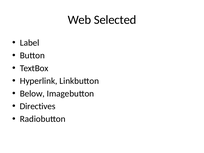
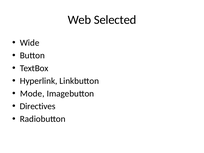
Label: Label -> Wide
Below: Below -> Mode
